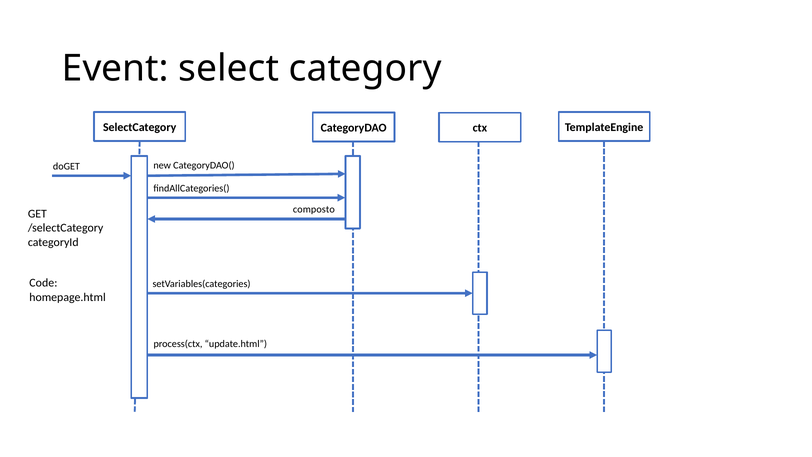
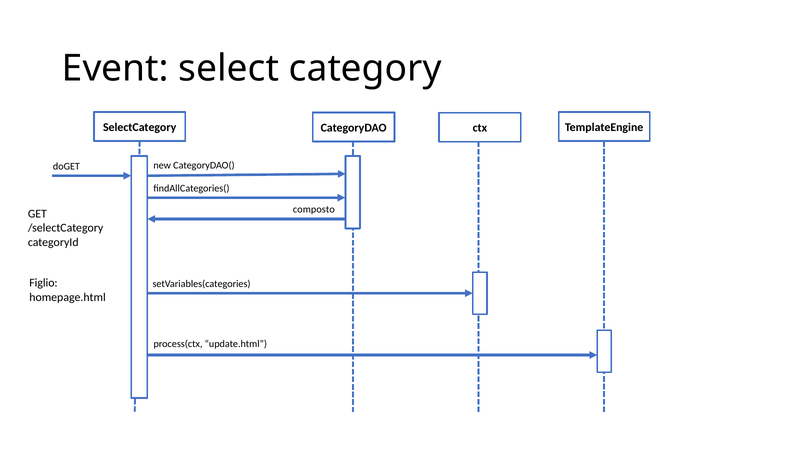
Code: Code -> Figlio
